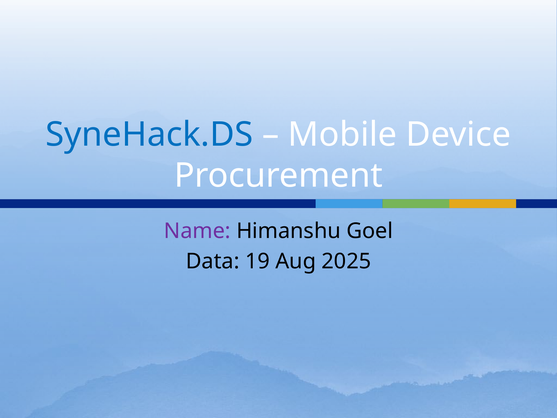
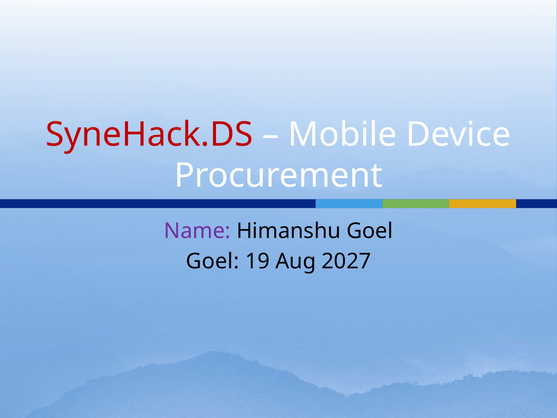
SyneHack.DS colour: blue -> red
Data at (213, 261): Data -> Goel
2025: 2025 -> 2027
